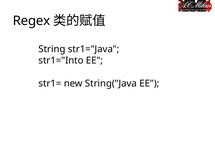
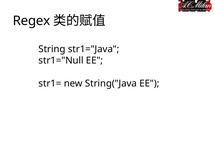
str1="Into: str1="Into -> str1="Null
